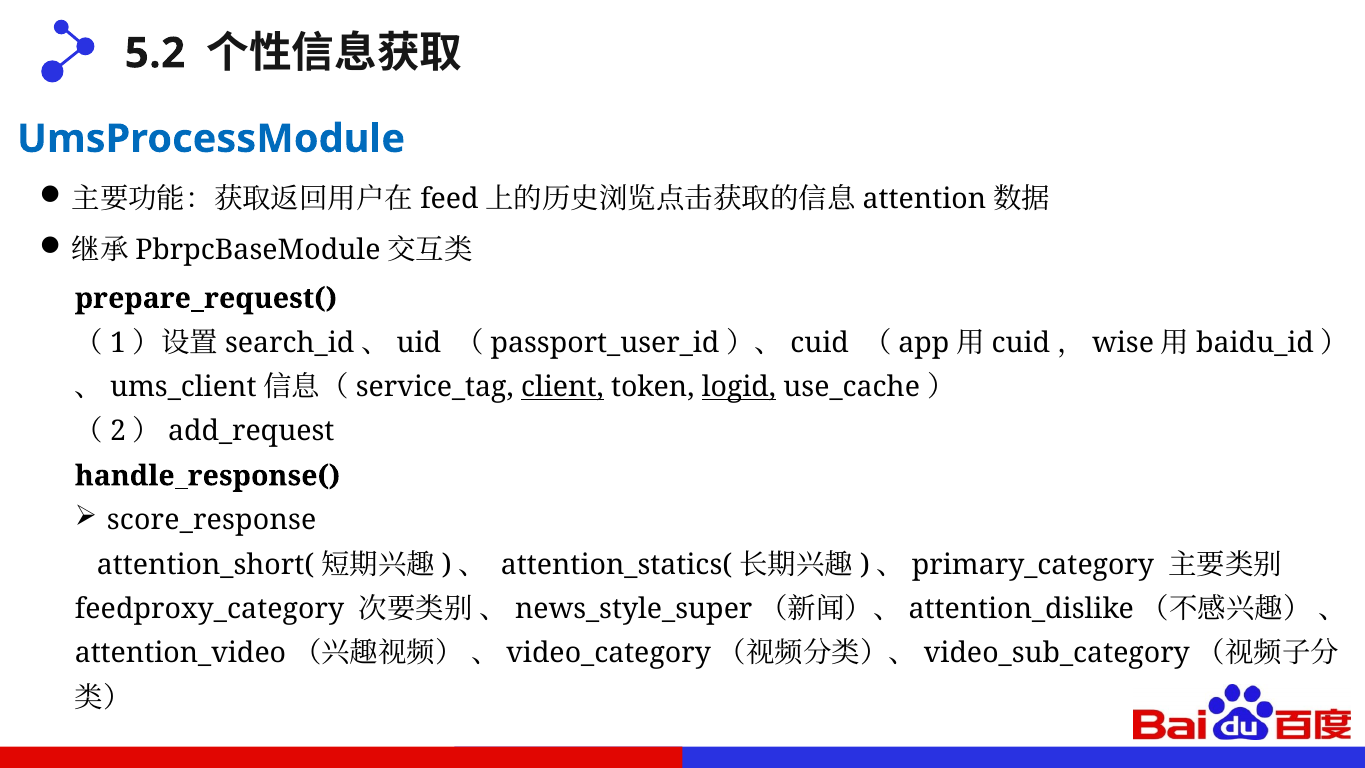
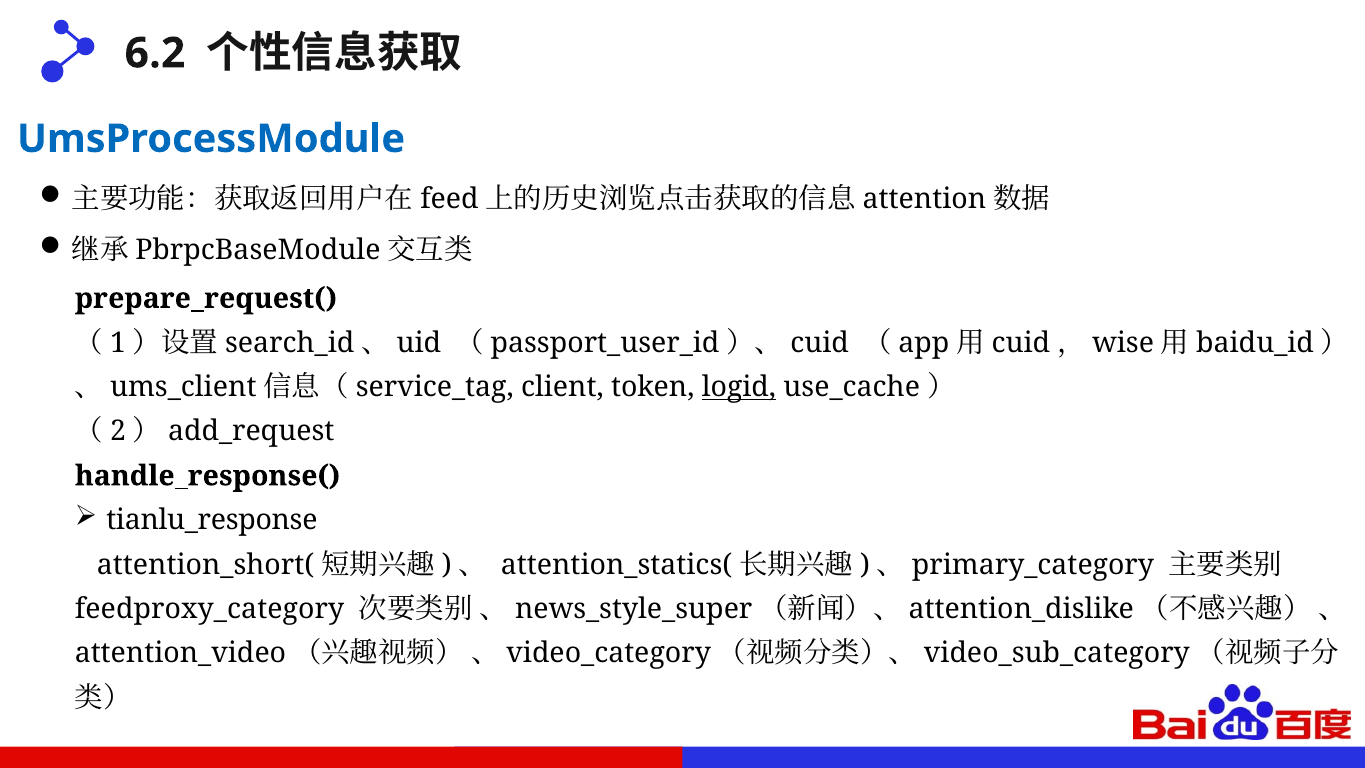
5.2: 5.2 -> 6.2
client underline: present -> none
score_response: score_response -> tianlu_response
